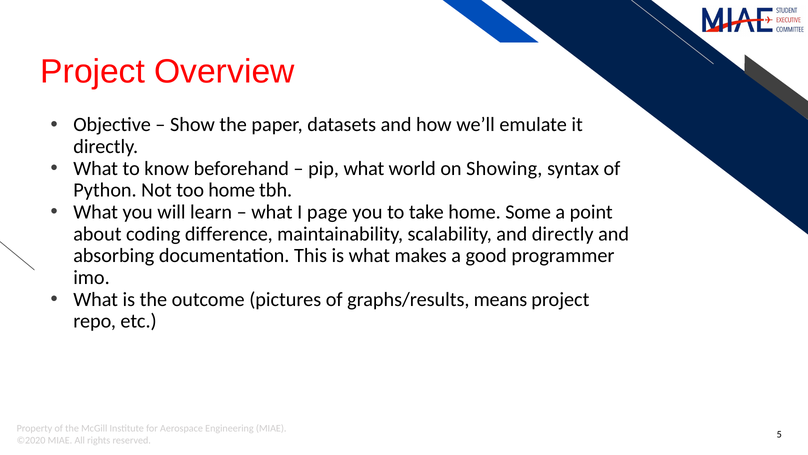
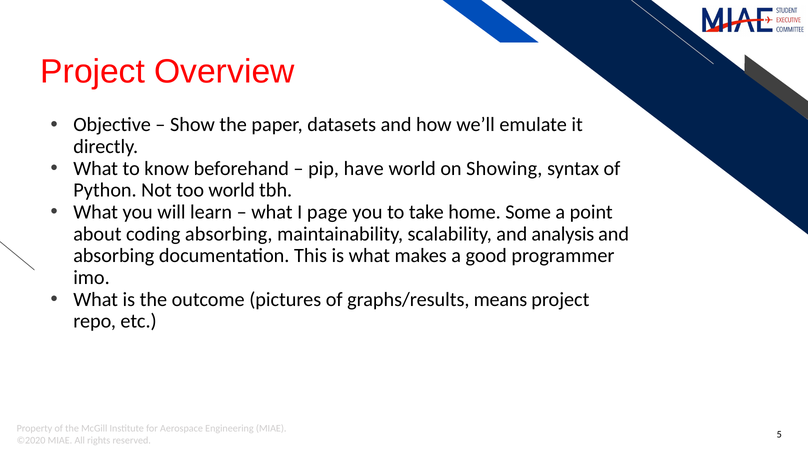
pip what: what -> have
too home: home -> world
coding difference: difference -> absorbing
and directly: directly -> analysis
